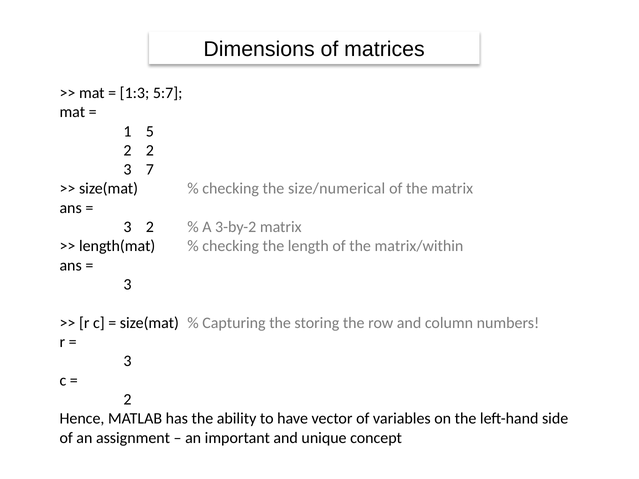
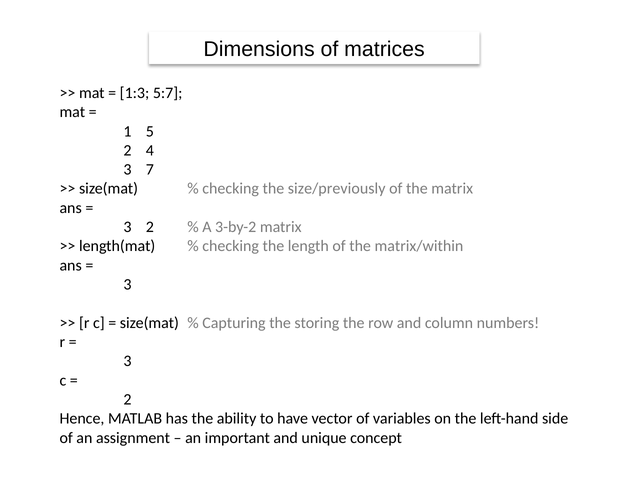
2 2: 2 -> 4
size/numerical: size/numerical -> size/previously
